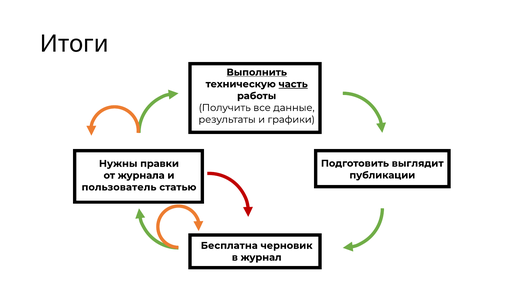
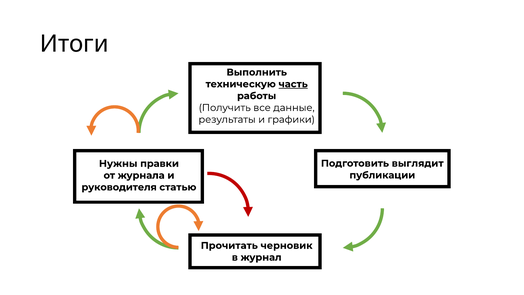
Выполнить underline: present -> none
пользователь: пользователь -> руководителя
Бесплатна: Бесплатна -> Прочитать
